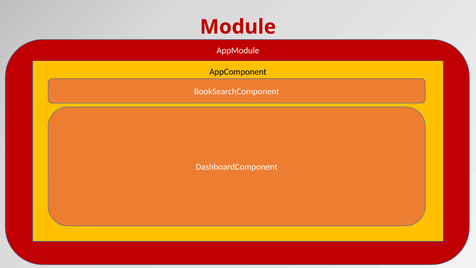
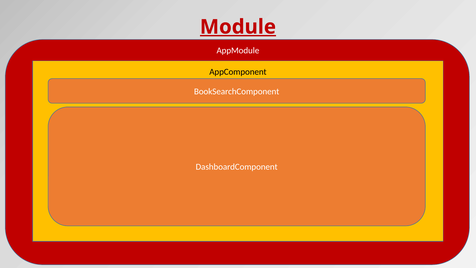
Module at (238, 27) underline: none -> present
